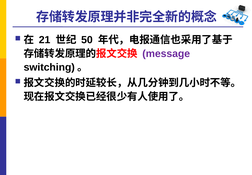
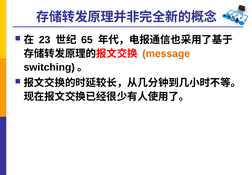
21: 21 -> 23
50: 50 -> 65
message colour: purple -> orange
